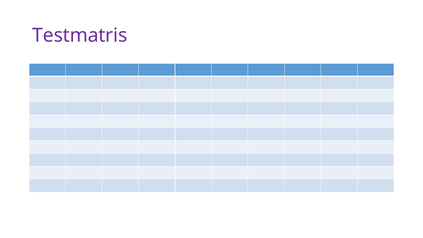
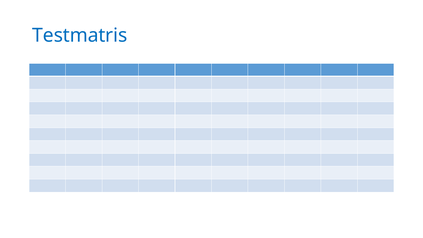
Testmatris colour: purple -> blue
